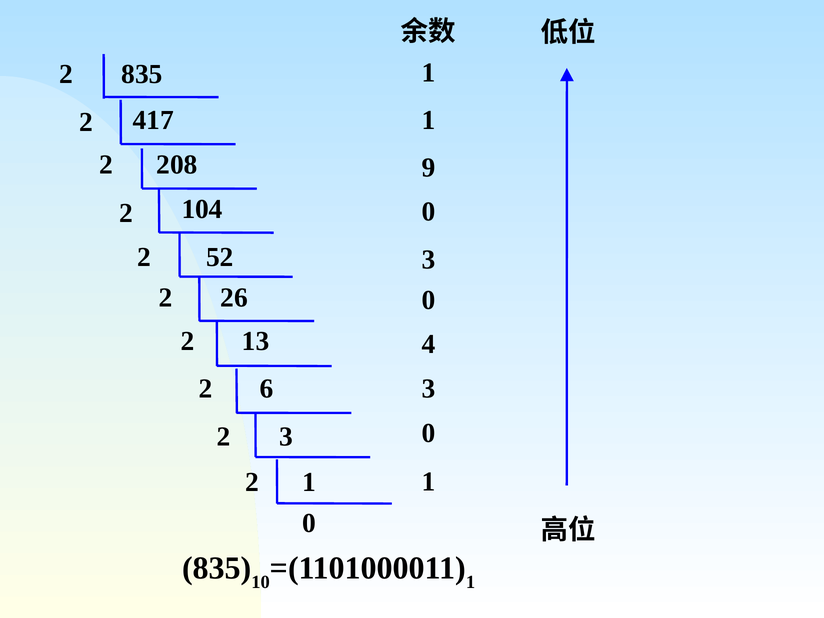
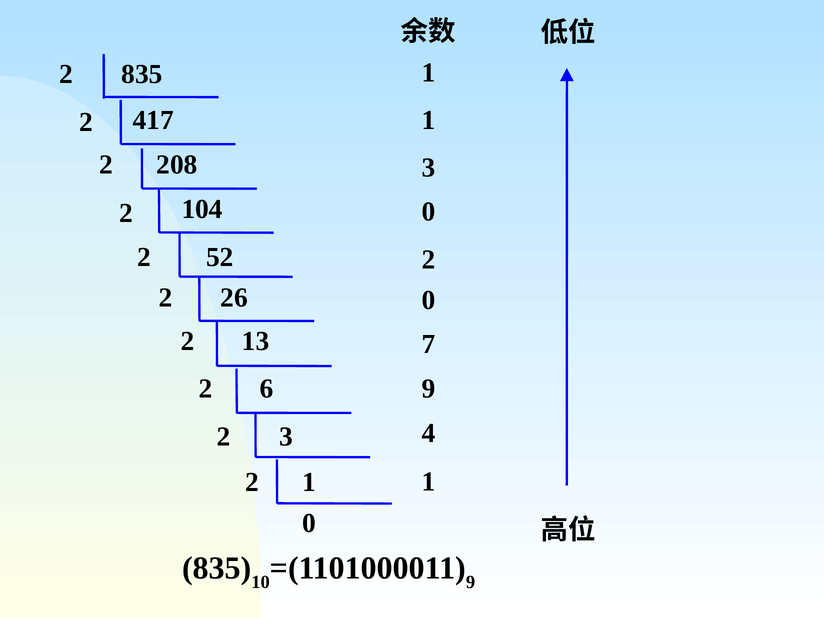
9 at (428, 167): 9 -> 3
3 at (428, 260): 3 -> 2
4: 4 -> 7
3 at (428, 388): 3 -> 9
2 0: 0 -> 4
1 at (471, 582): 1 -> 9
